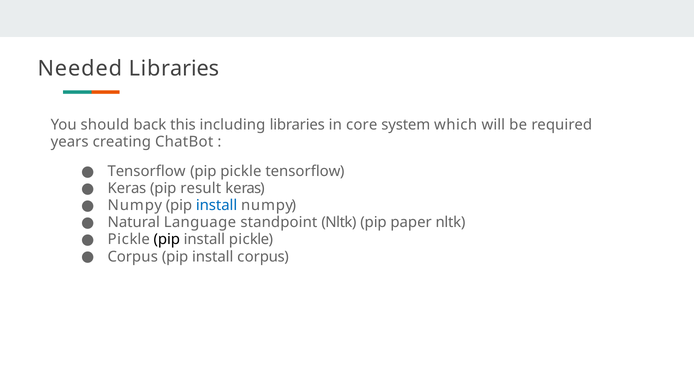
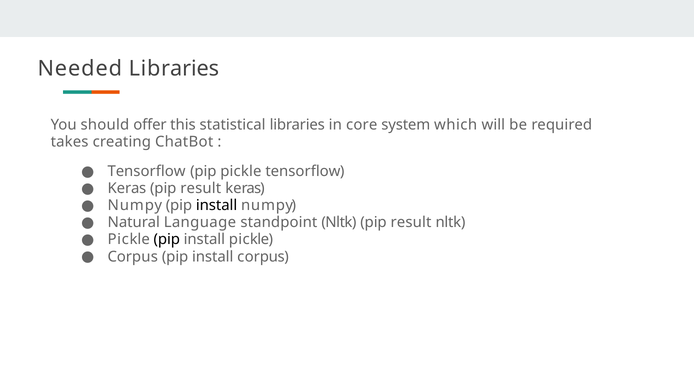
back: back -> offer
including: including -> statistical
years: years -> takes
install at (217, 206) colour: blue -> black
Nltk pip paper: paper -> result
